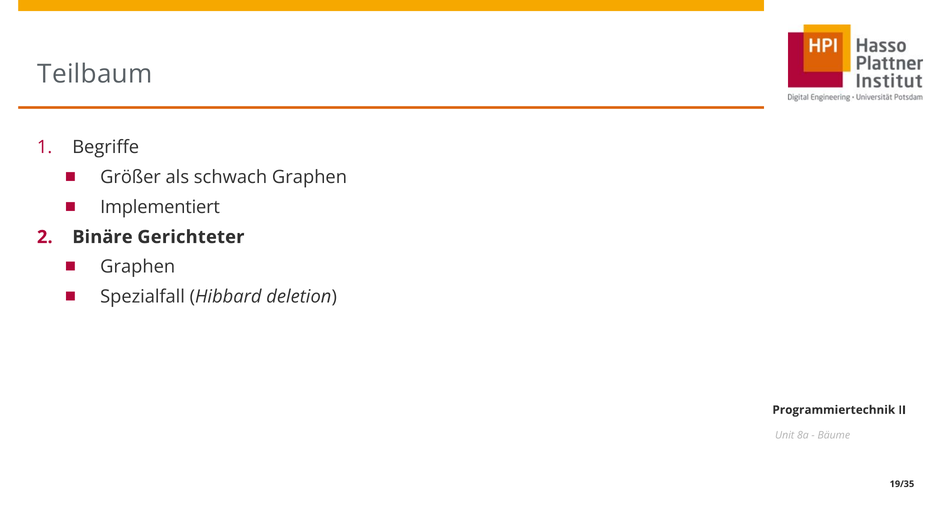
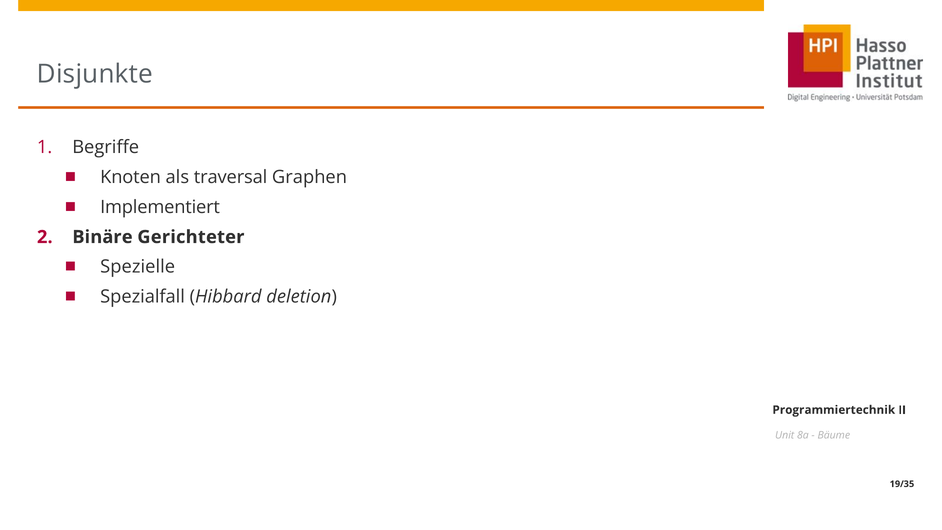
Teilbaum: Teilbaum -> Disjunkte
Größer: Größer -> Knoten
schwach: schwach -> traversal
Graphen at (138, 267): Graphen -> Spezielle
